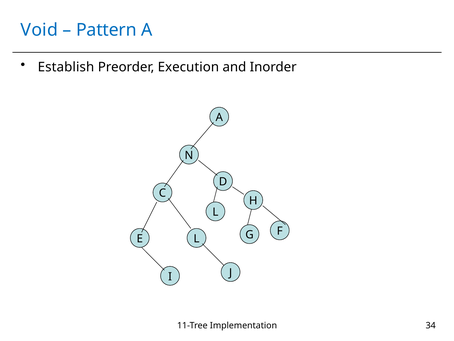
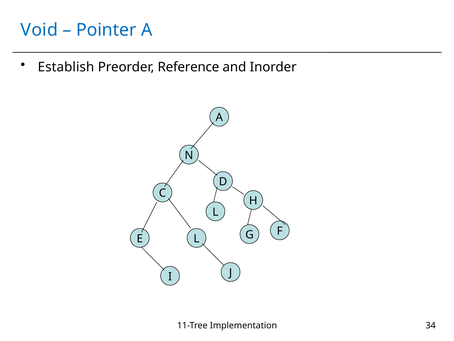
Pattern: Pattern -> Pointer
Execution: Execution -> Reference
